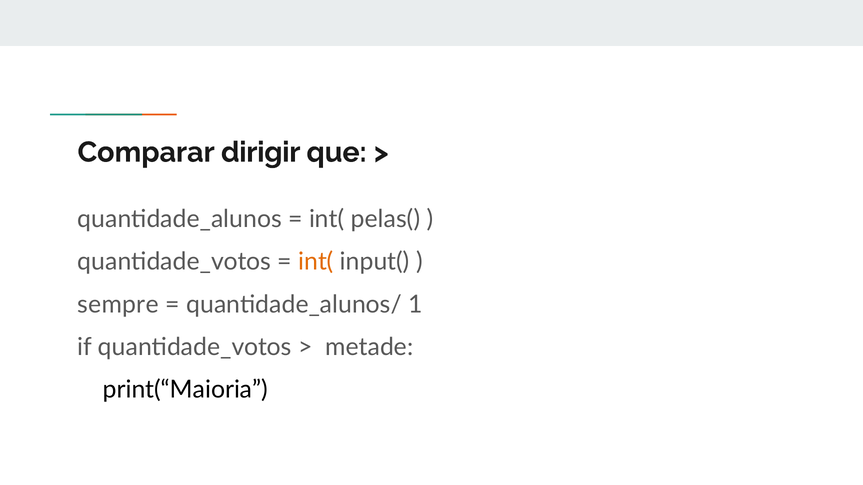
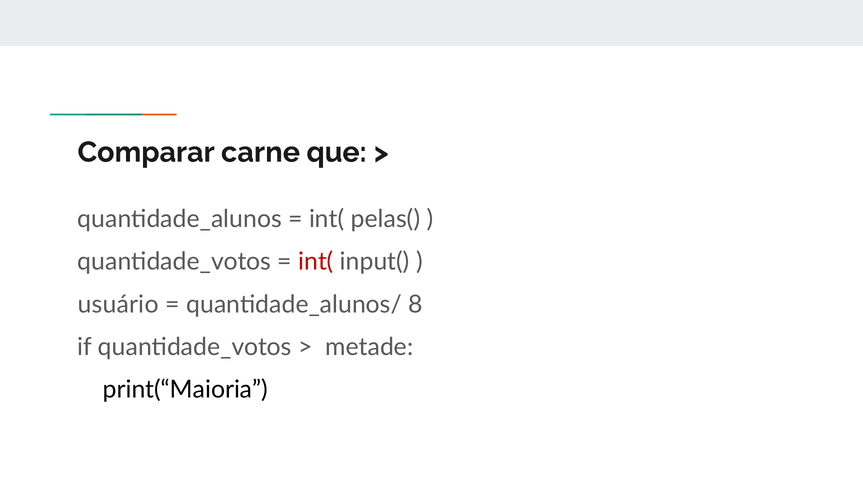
dirigir: dirigir -> carne
int( at (316, 262) colour: orange -> red
sempre: sempre -> usuário
1: 1 -> 8
